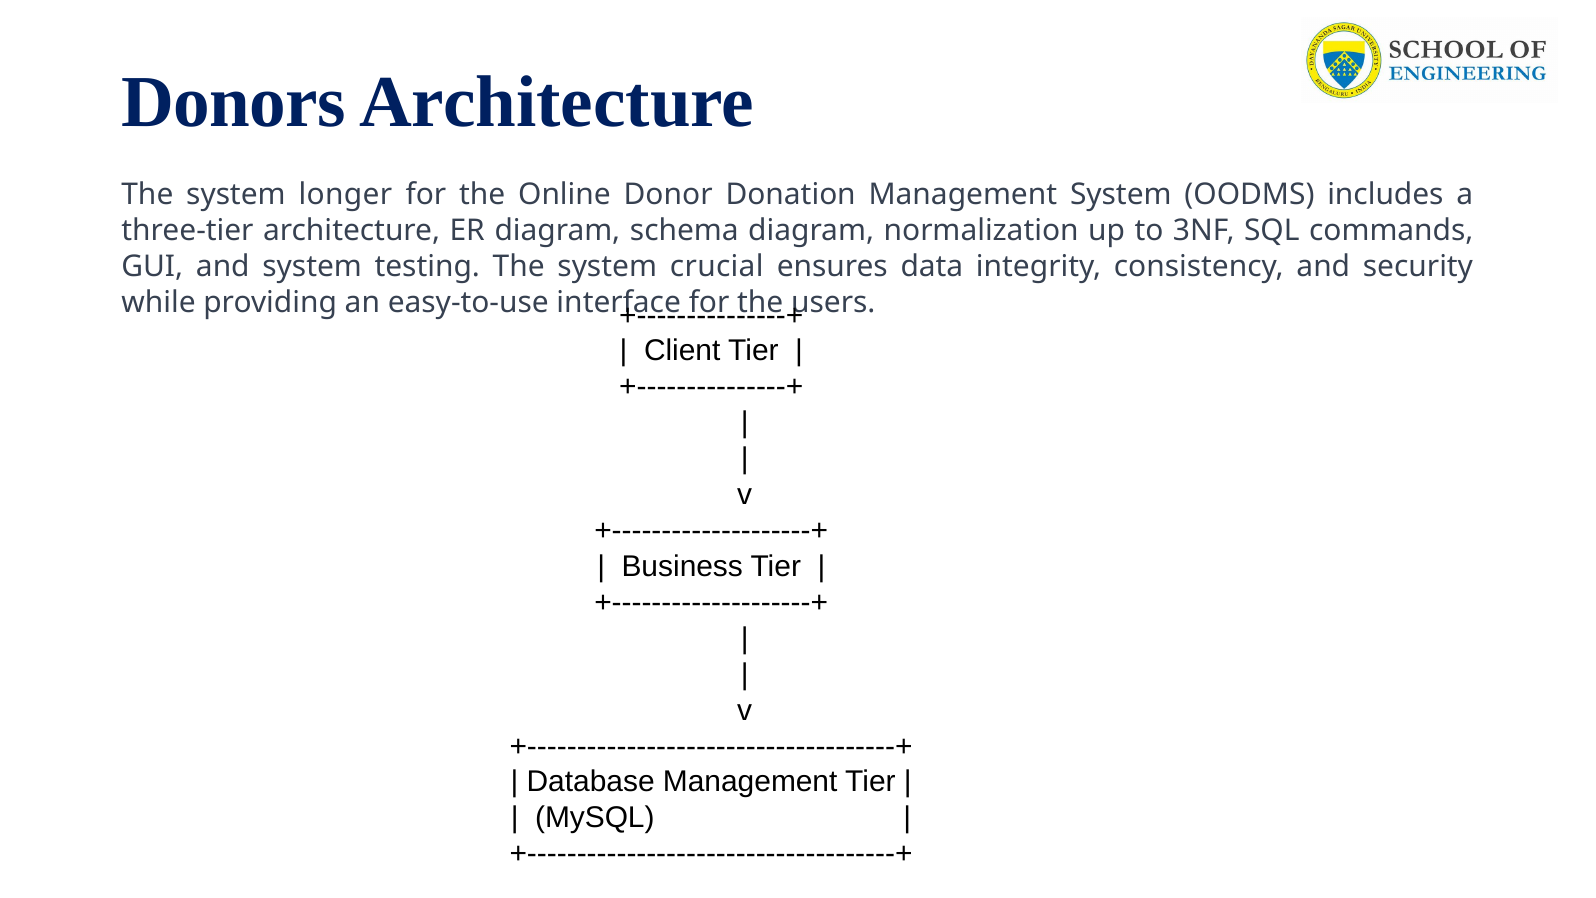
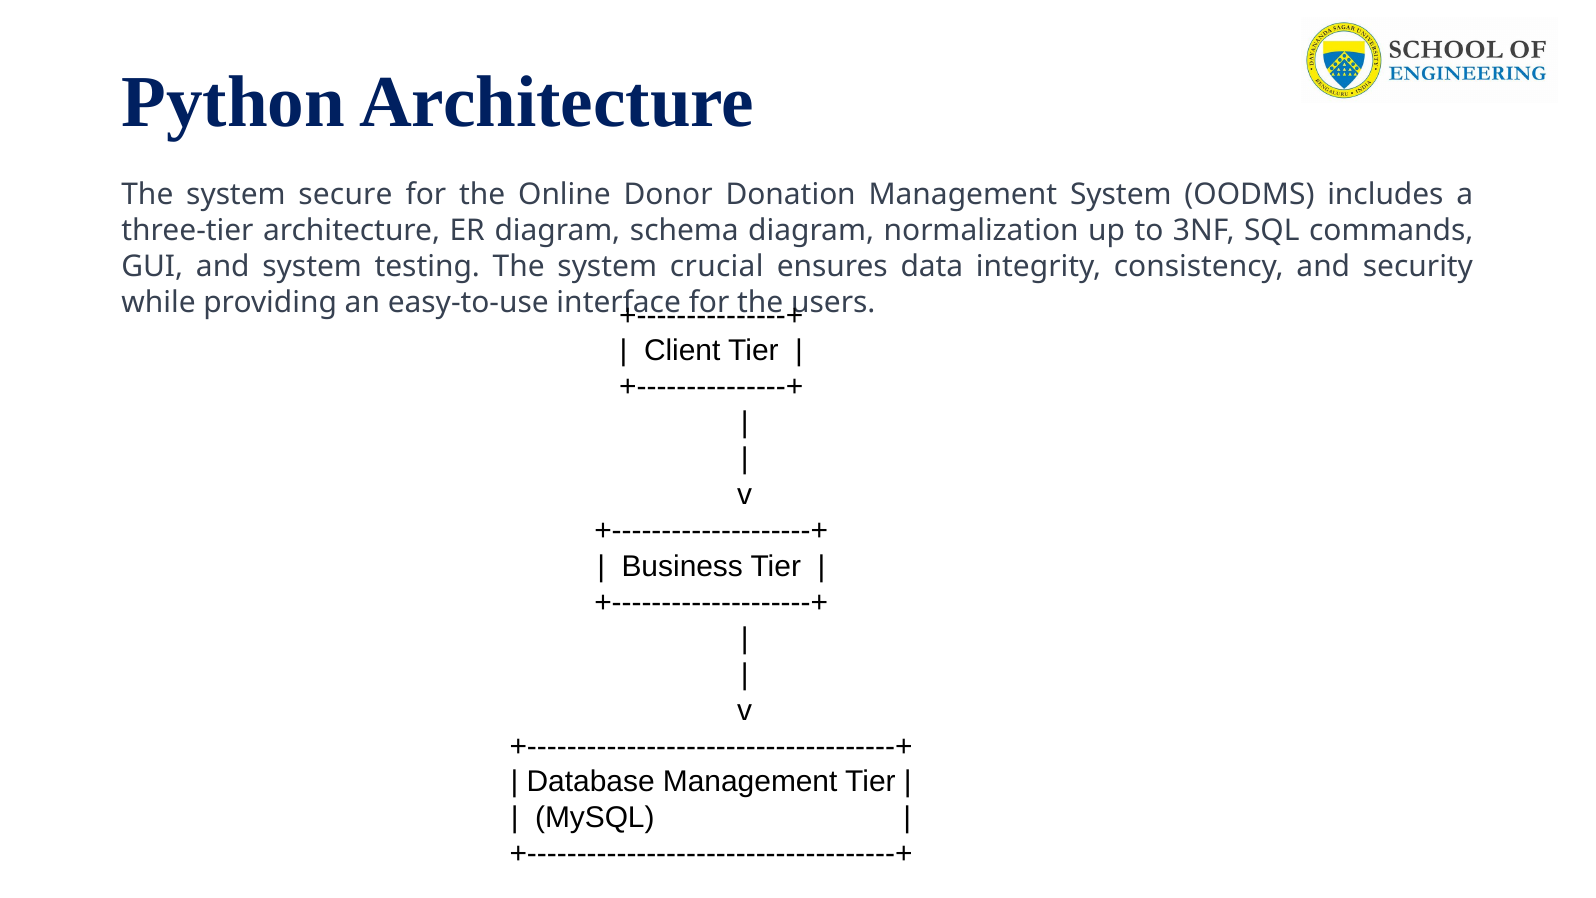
Donors: Donors -> Python
longer: longer -> secure
